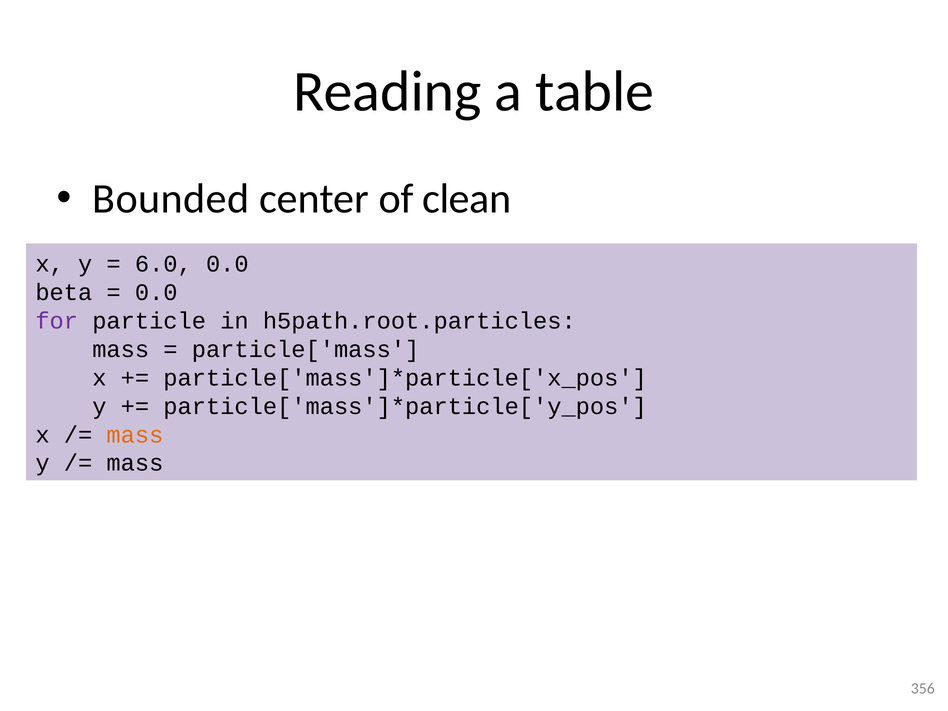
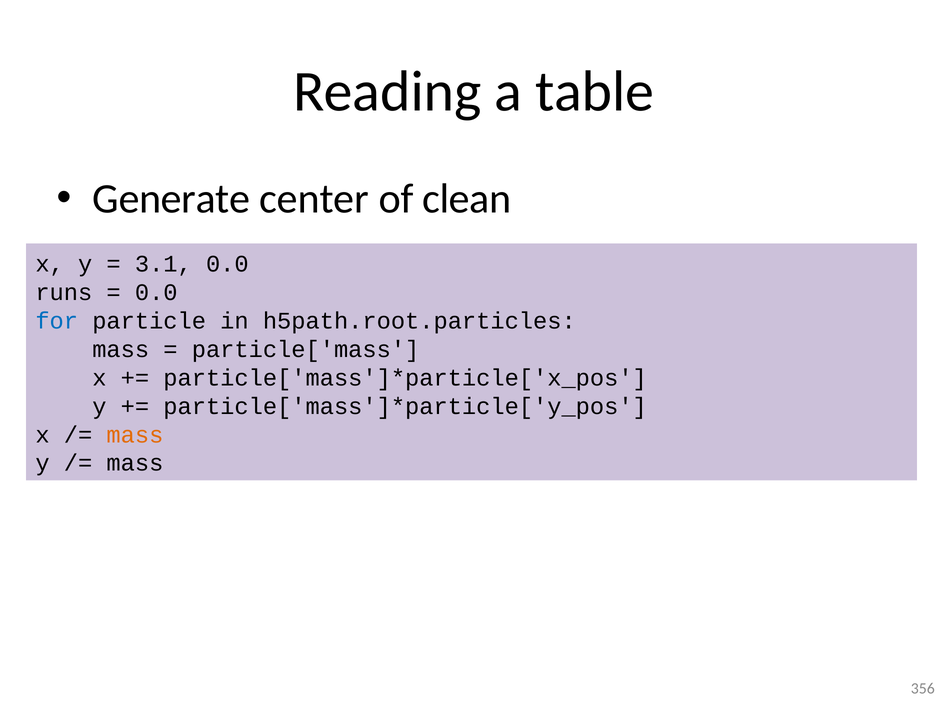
Bounded: Bounded -> Generate
6.0: 6.0 -> 3.1
beta: beta -> runs
for colour: purple -> blue
